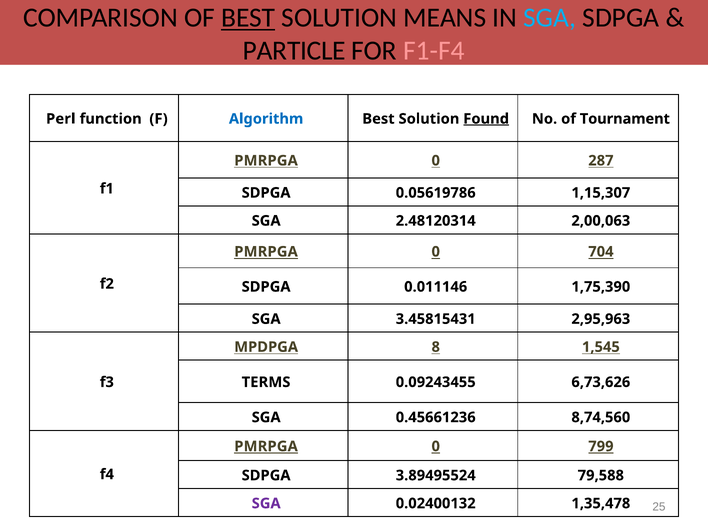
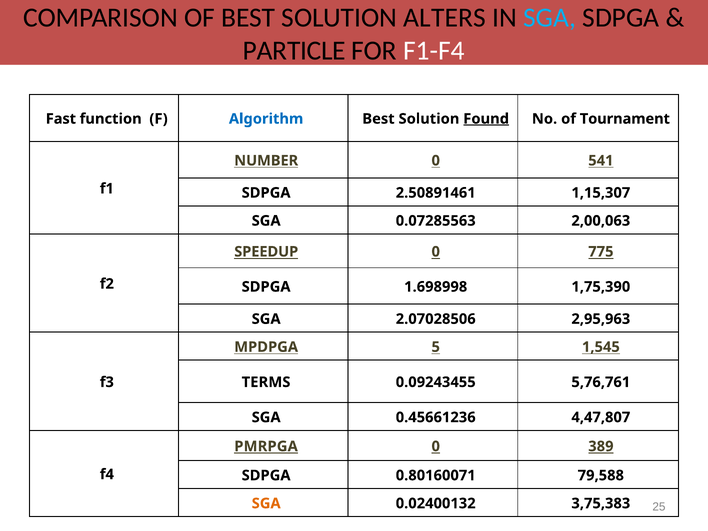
BEST at (248, 18) underline: present -> none
MEANS: MEANS -> ALTERS
F1-F4 colour: pink -> white
Perl: Perl -> Fast
PMRPGA at (266, 161): PMRPGA -> NUMBER
287: 287 -> 541
0.05619786: 0.05619786 -> 2.50891461
2.48120314: 2.48120314 -> 0.07285563
PMRPGA at (266, 252): PMRPGA -> SPEEDUP
704: 704 -> 775
0.011146: 0.011146 -> 1.698998
3.45815431: 3.45815431 -> 2.07028506
8: 8 -> 5
6,73,626: 6,73,626 -> 5,76,761
8,74,560: 8,74,560 -> 4,47,807
799: 799 -> 389
3.89495524: 3.89495524 -> 0.80160071
SGA at (266, 503) colour: purple -> orange
1,35,478: 1,35,478 -> 3,75,383
